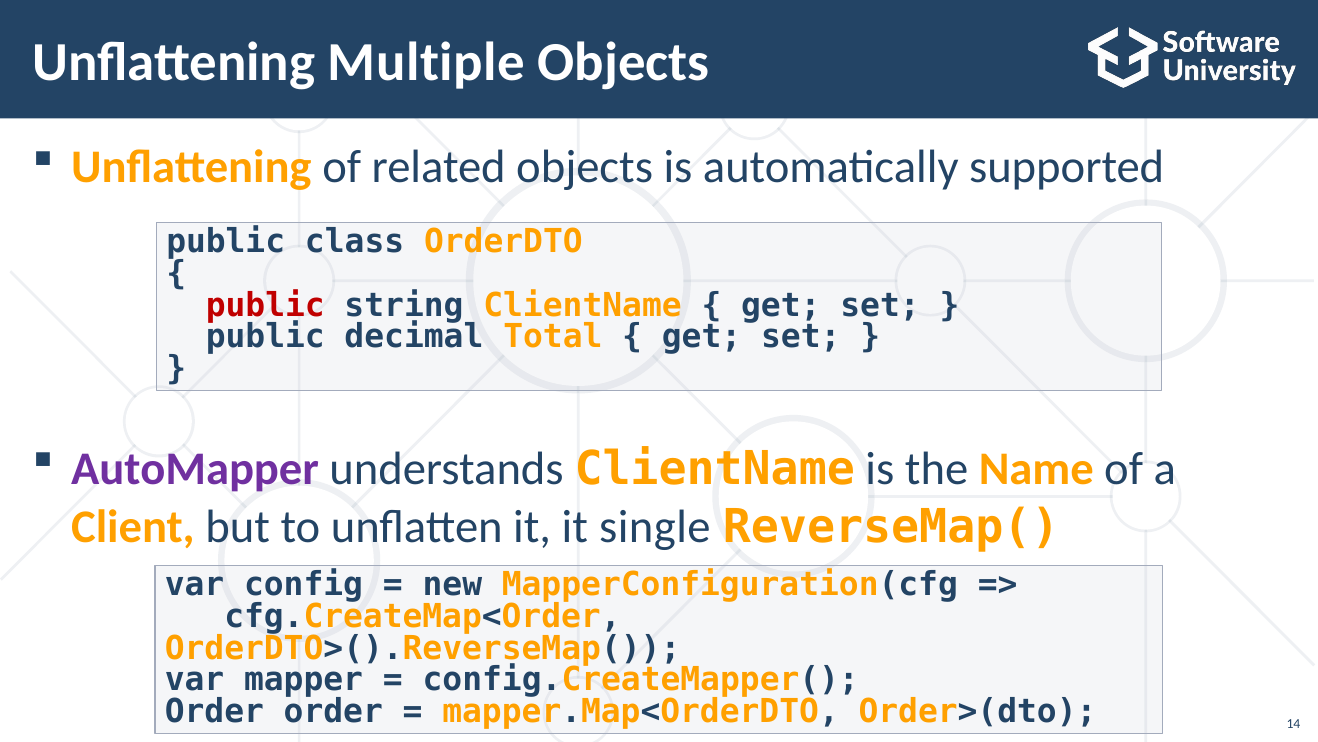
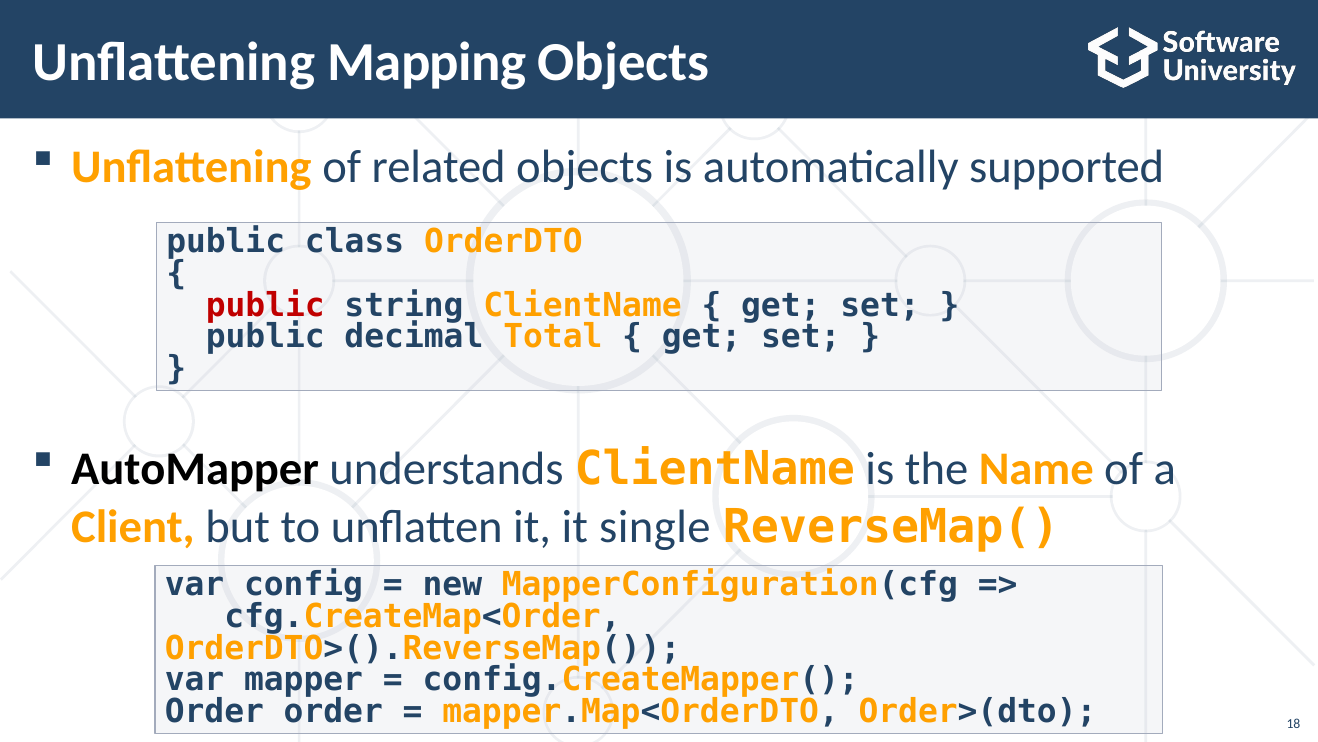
Multiple: Multiple -> Mapping
AutoMapper colour: purple -> black
14: 14 -> 18
